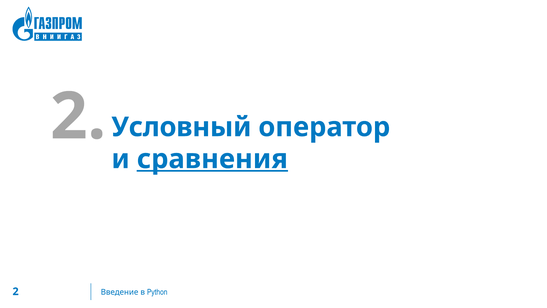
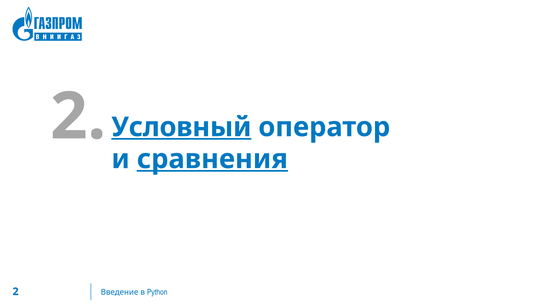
Условный underline: none -> present
